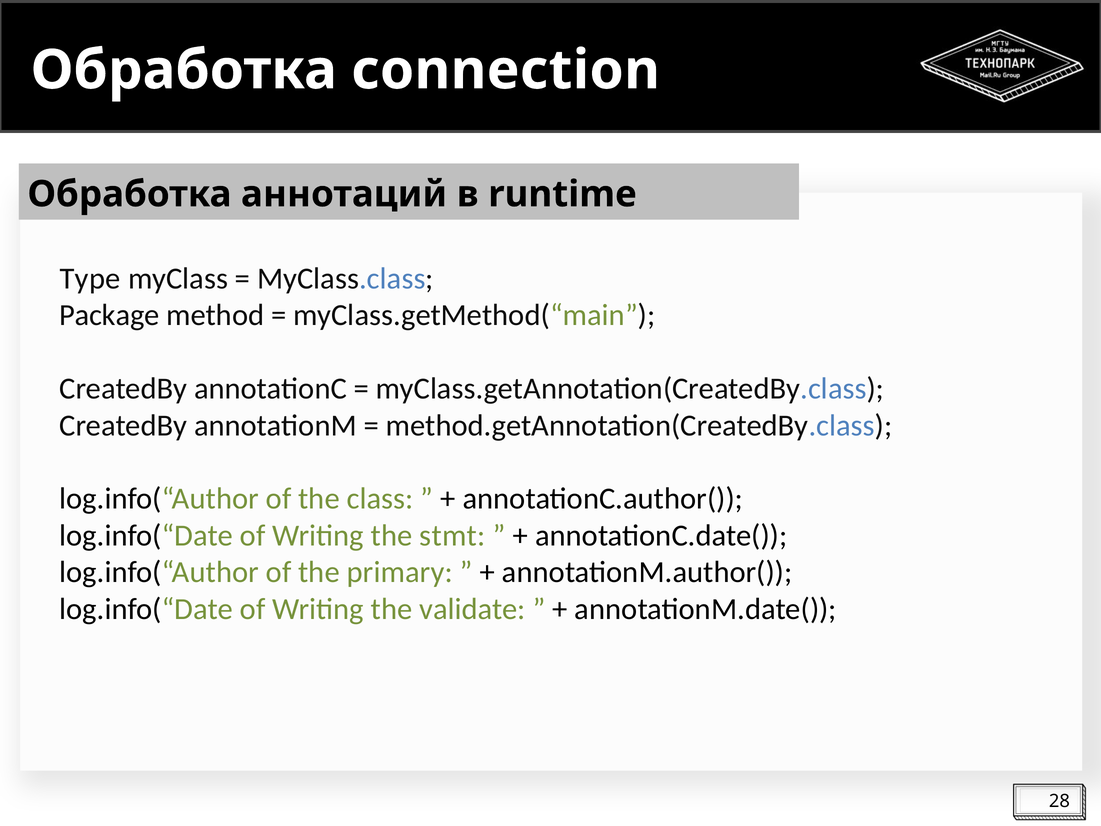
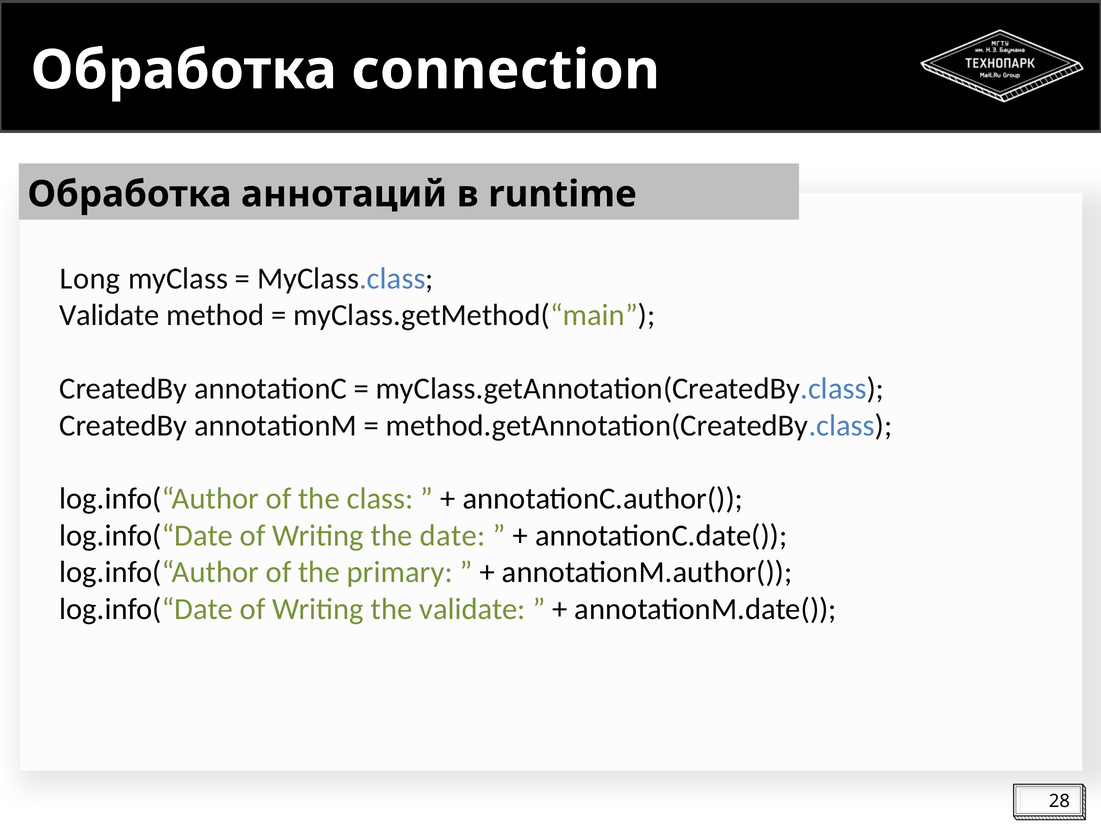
Type: Type -> Long
Package at (109, 315): Package -> Validate
stmt: stmt -> date
